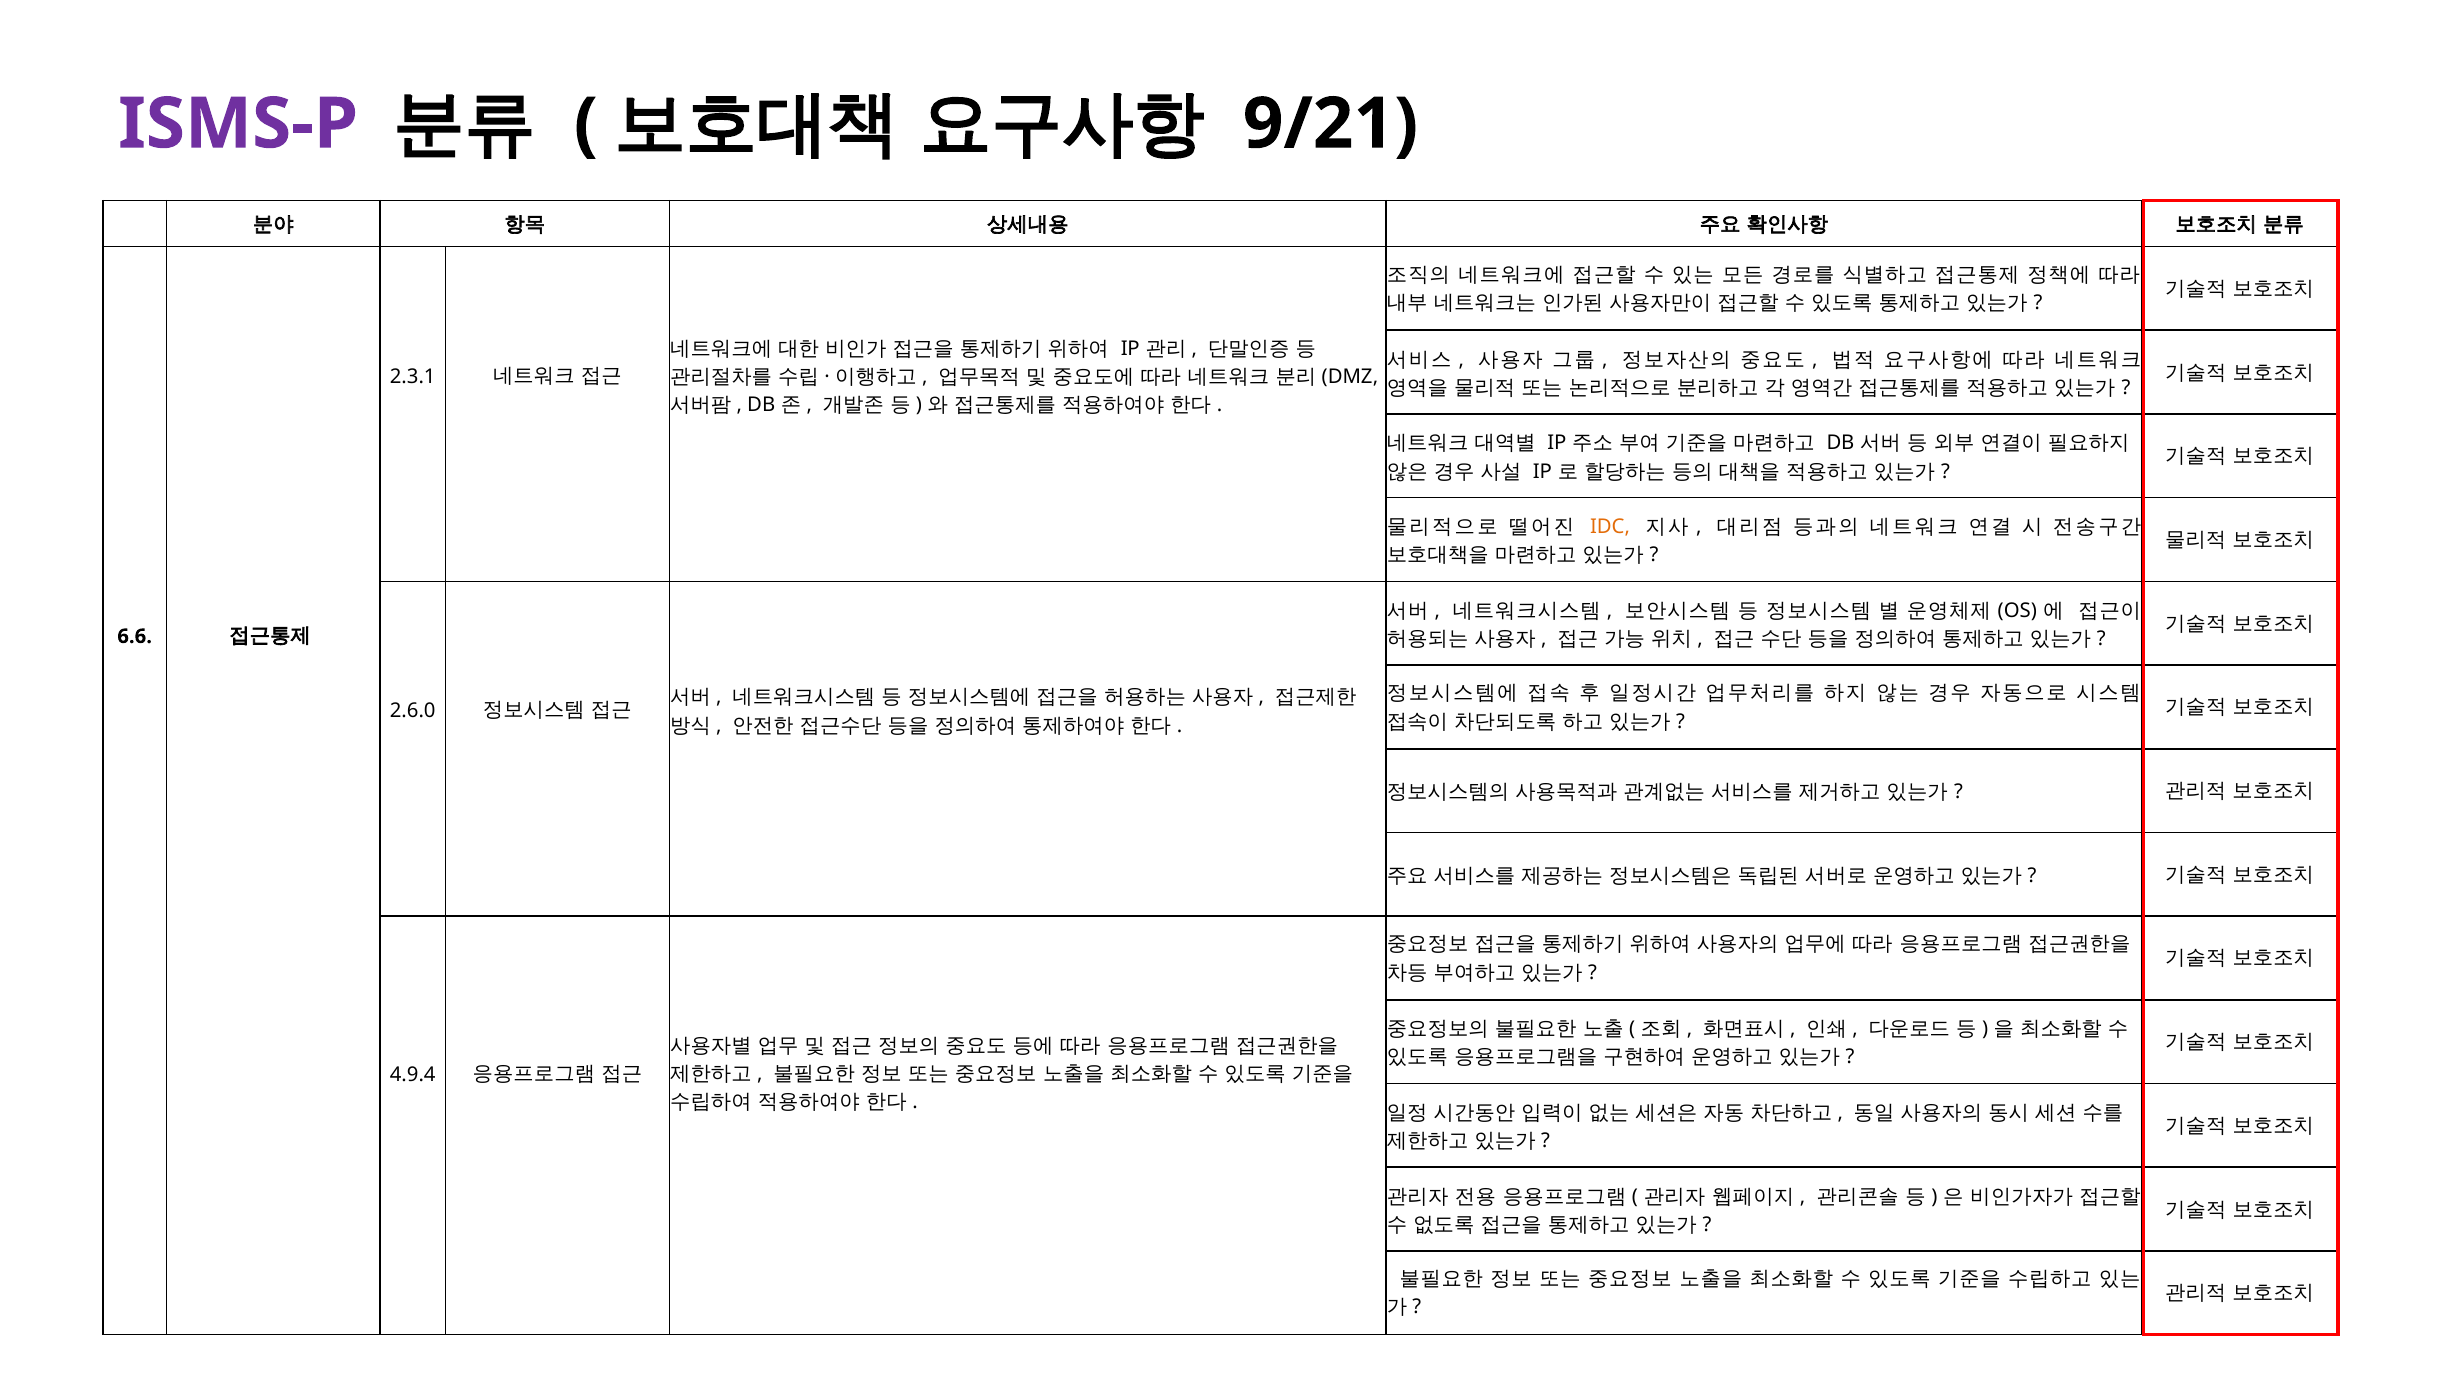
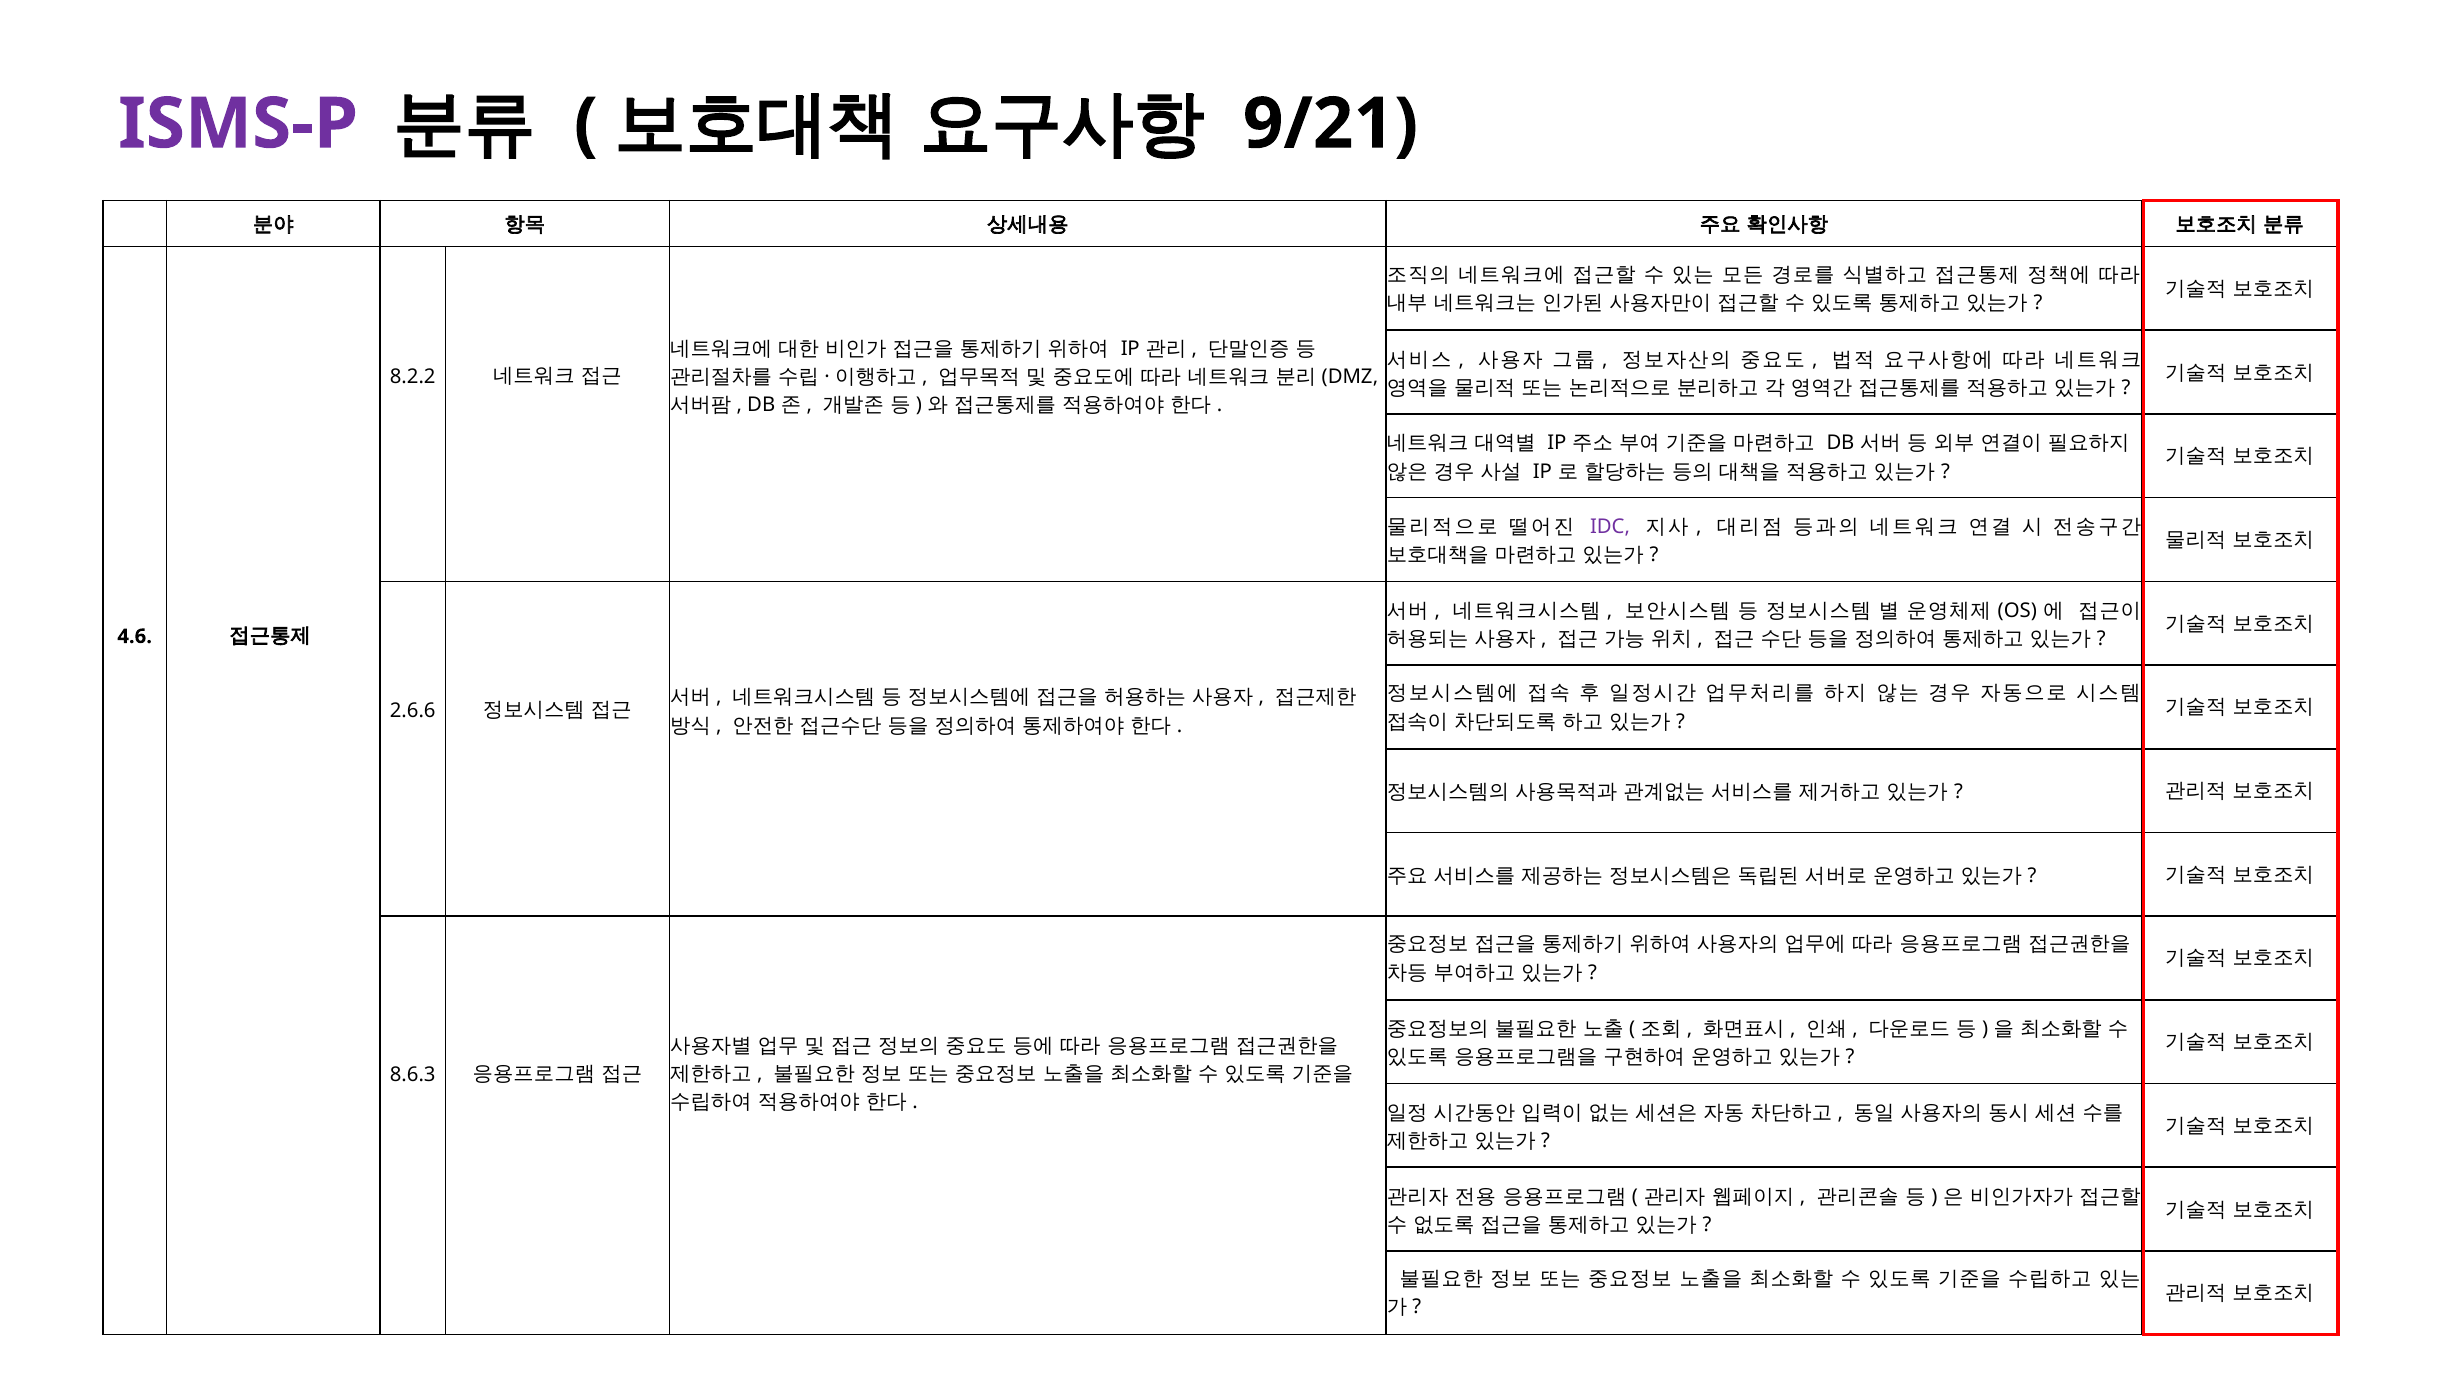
2.3.1: 2.3.1 -> 8.2.2
IDC colour: orange -> purple
6.6: 6.6 -> 4.6
2.6.0: 2.6.0 -> 2.6.6
4.9.4: 4.9.4 -> 8.6.3
